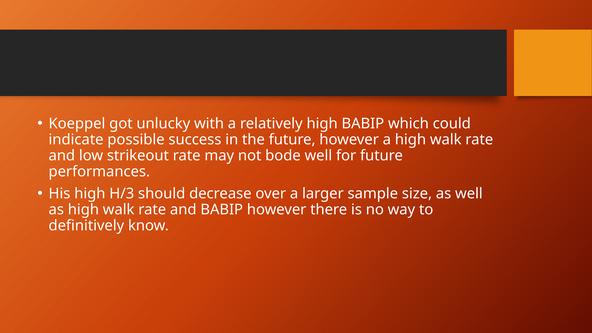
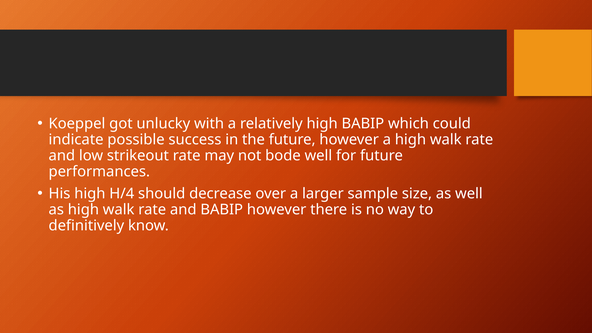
H/3: H/3 -> H/4
